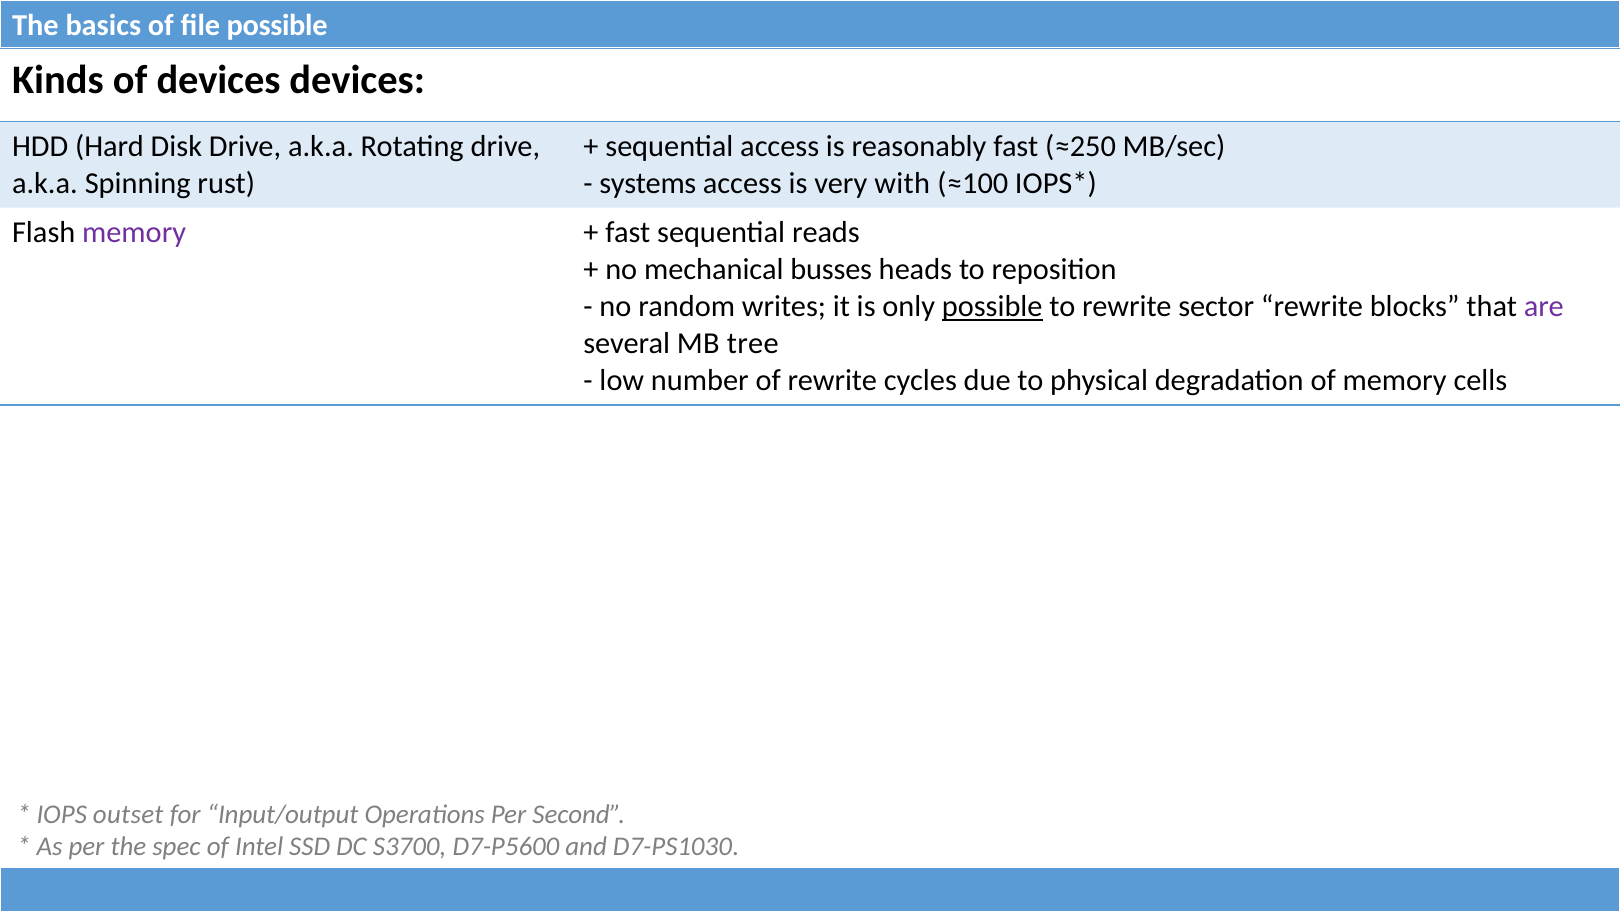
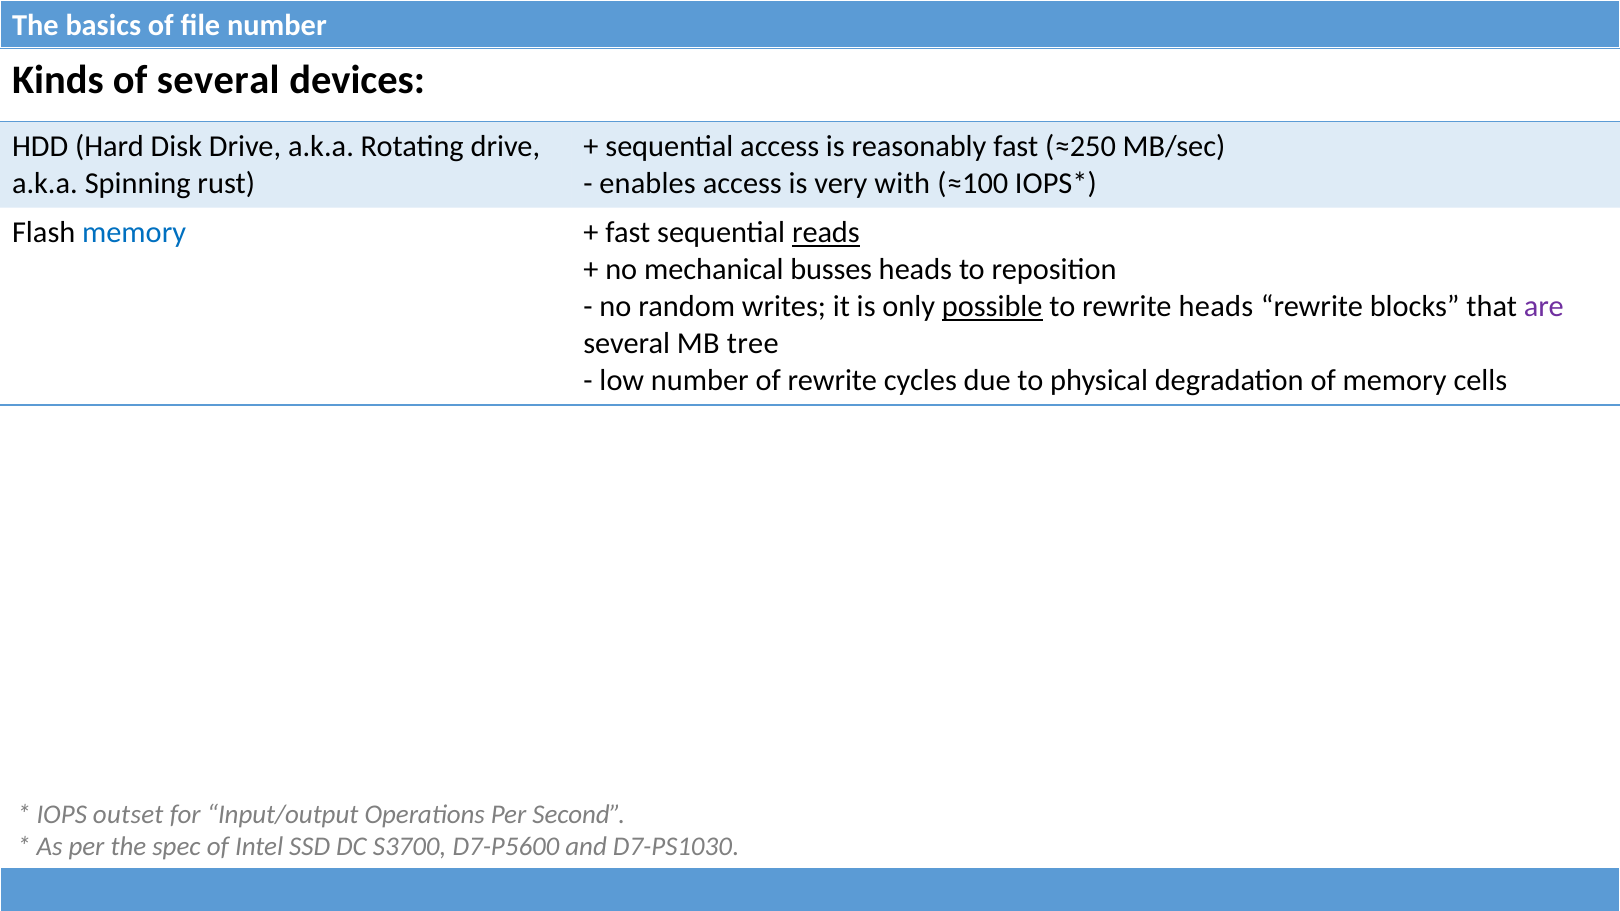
file possible: possible -> number
of devices: devices -> several
systems: systems -> enables
memory at (134, 233) colour: purple -> blue
reads underline: none -> present
rewrite sector: sector -> heads
